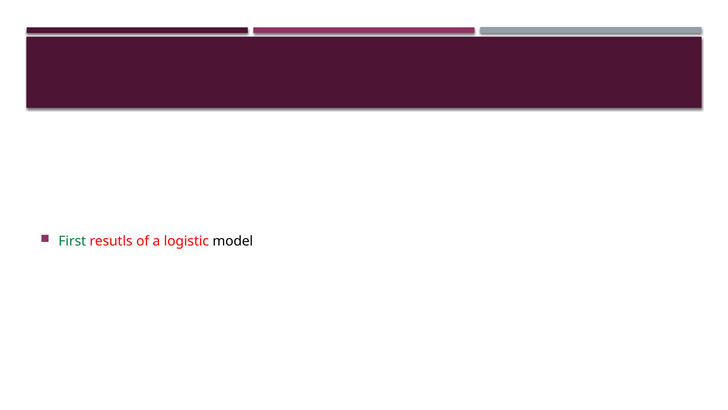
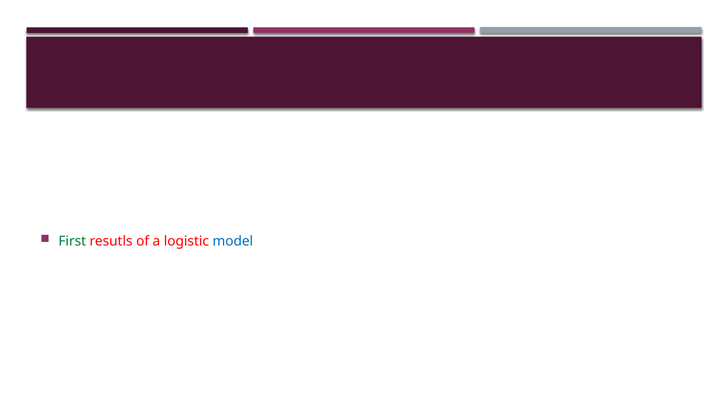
model colour: black -> blue
